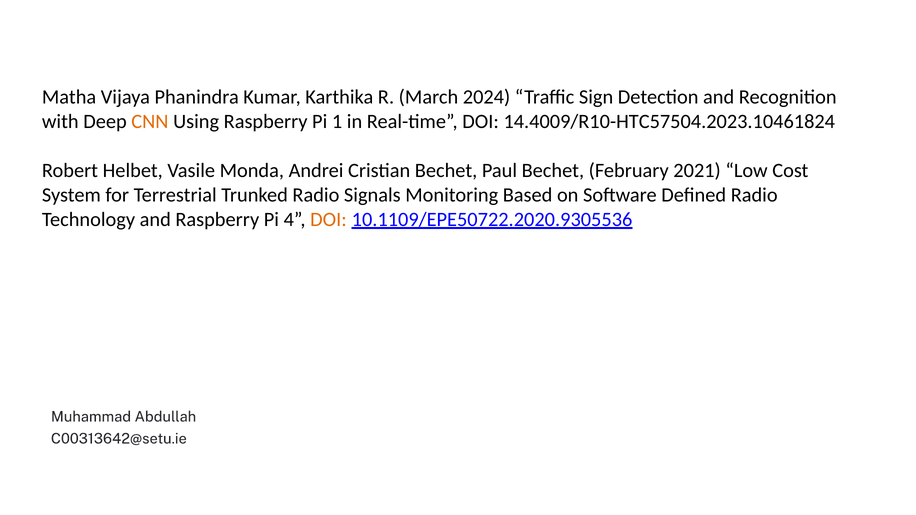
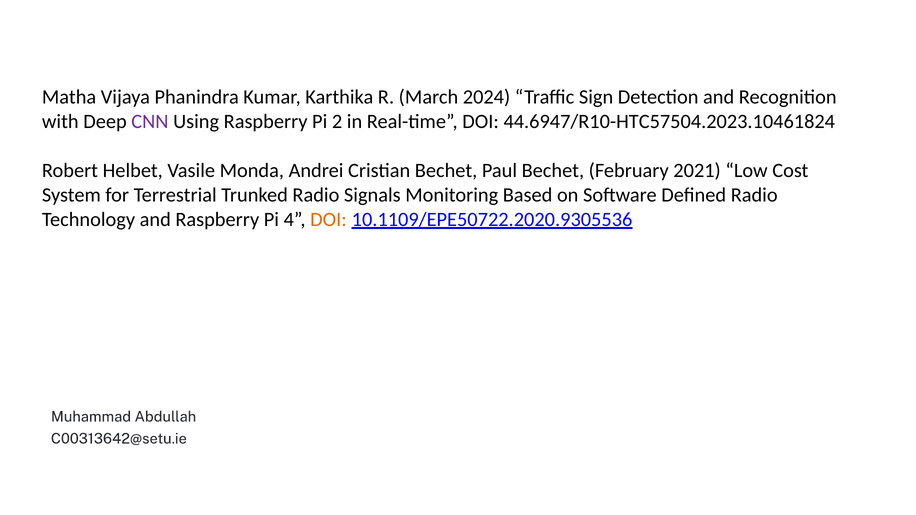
CNN colour: orange -> purple
1: 1 -> 2
14.4009/R10-HTC57504.2023.10461824: 14.4009/R10-HTC57504.2023.10461824 -> 44.6947/R10-HTC57504.2023.10461824
